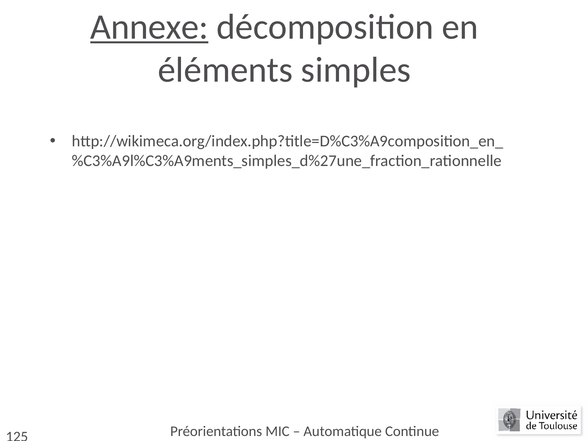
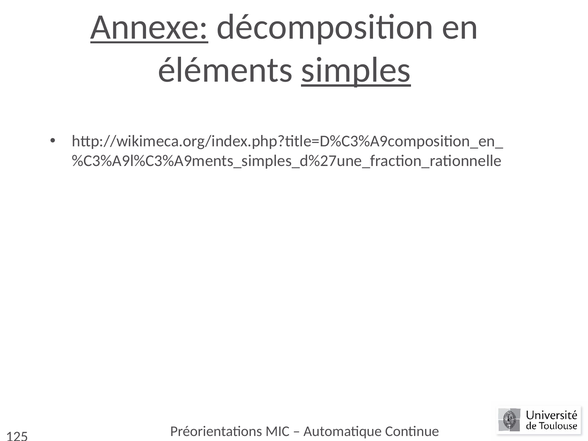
simples underline: none -> present
